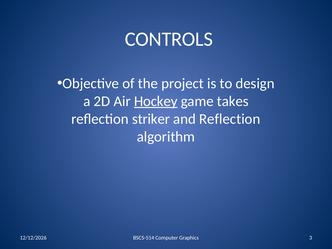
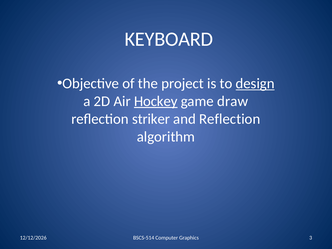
CONTROLS: CONTROLS -> KEYBOARD
design underline: none -> present
takes: takes -> draw
